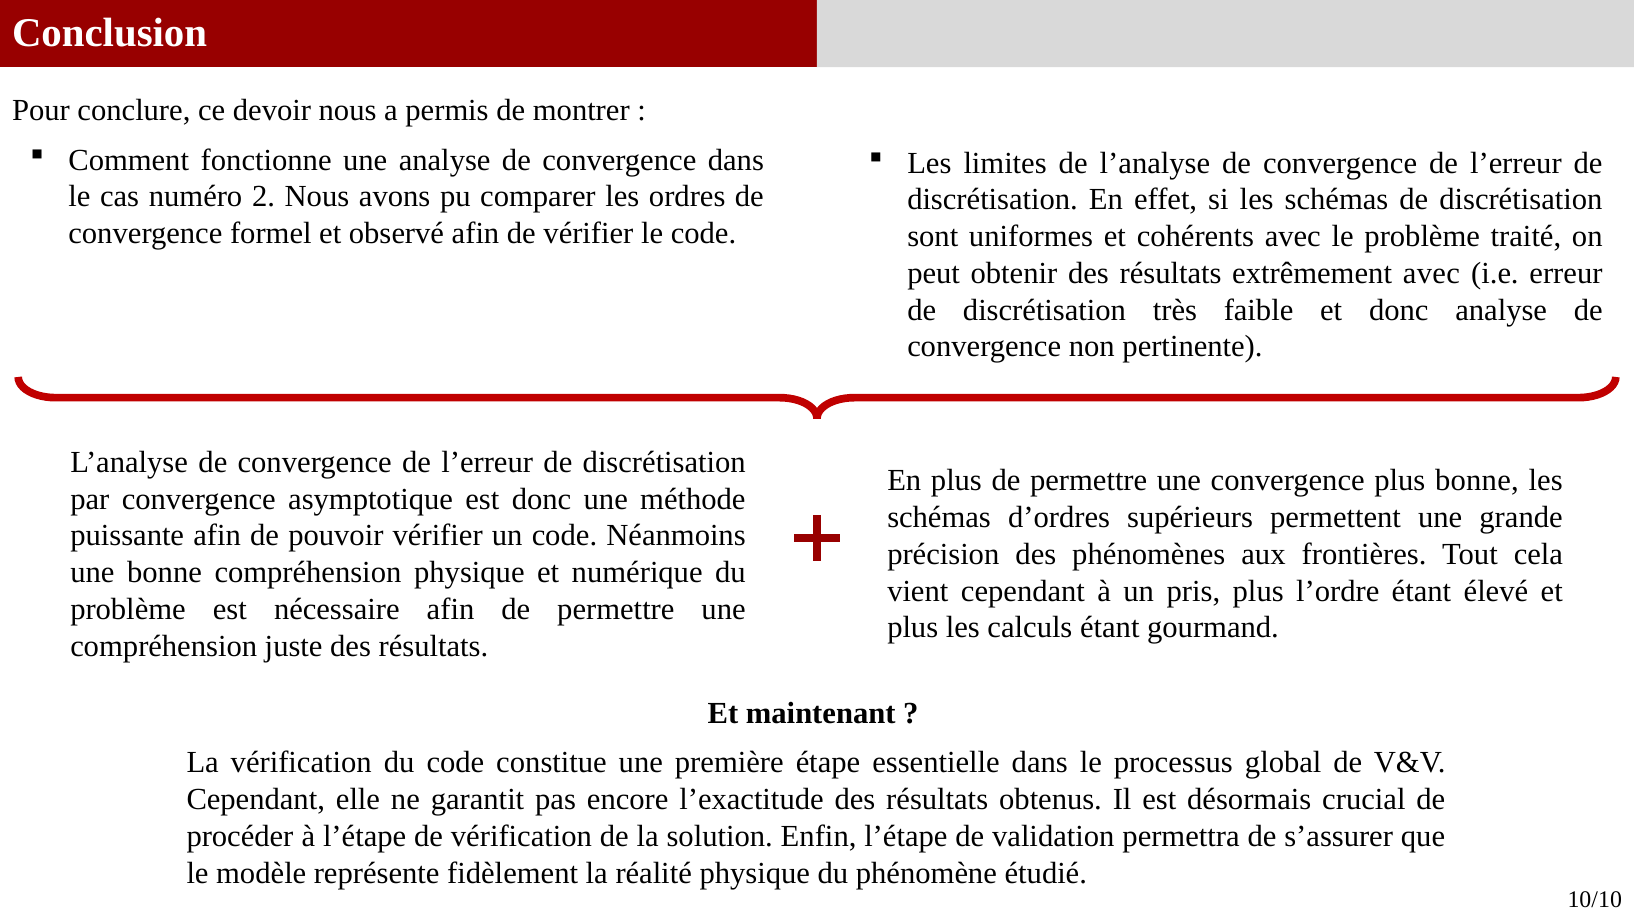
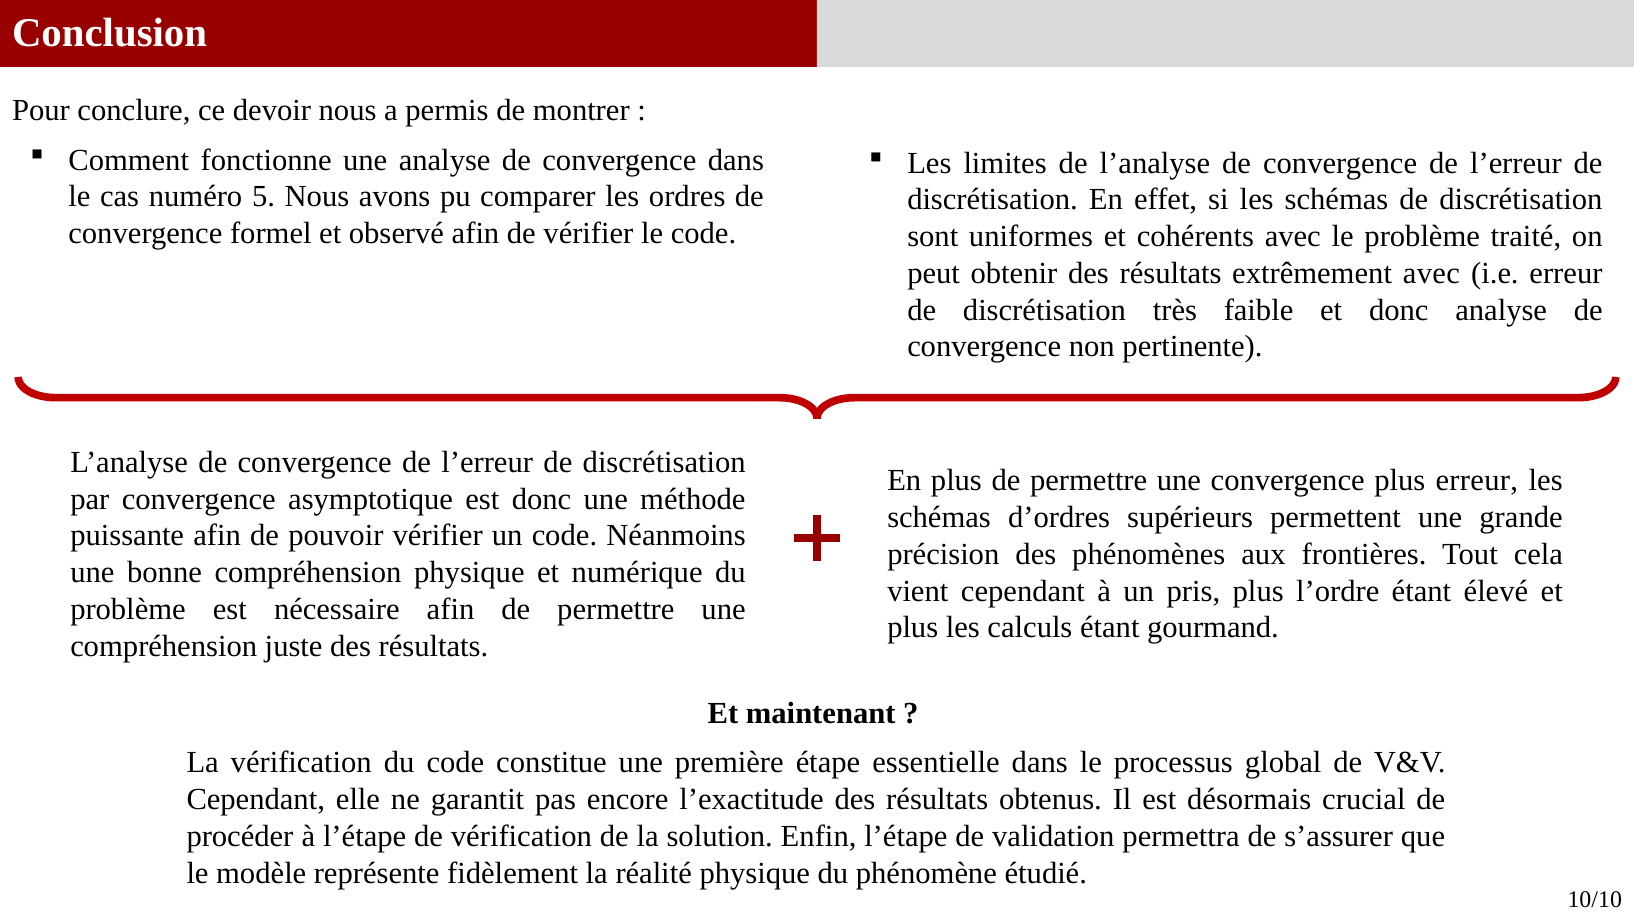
2: 2 -> 5
plus bonne: bonne -> erreur
